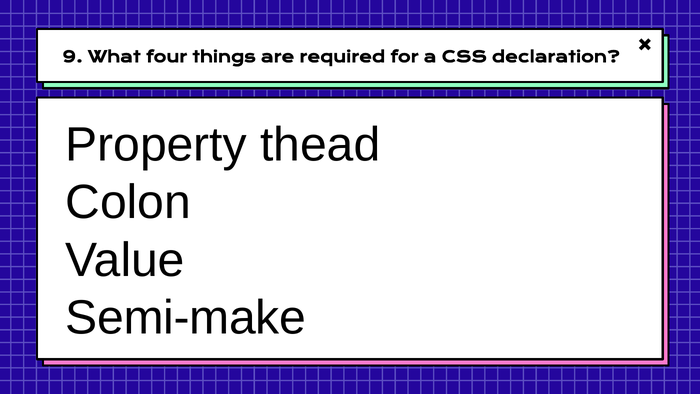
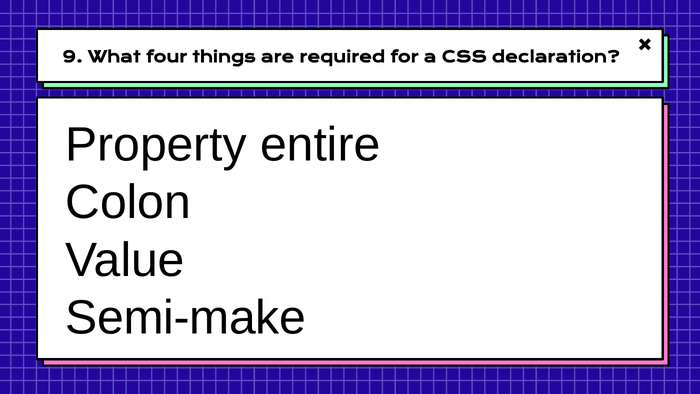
thead: thead -> entire
